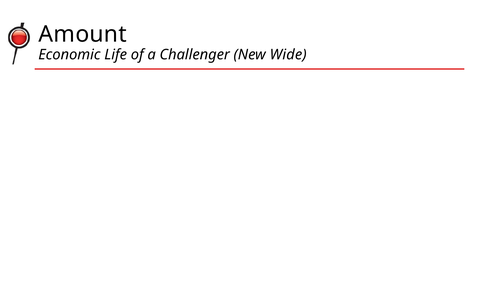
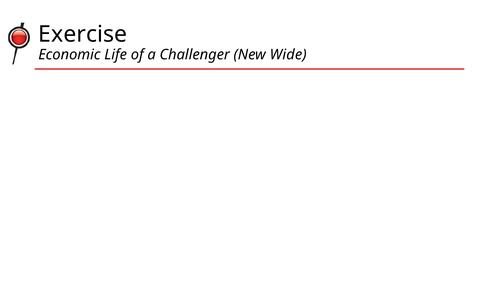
Amount: Amount -> Exercise
